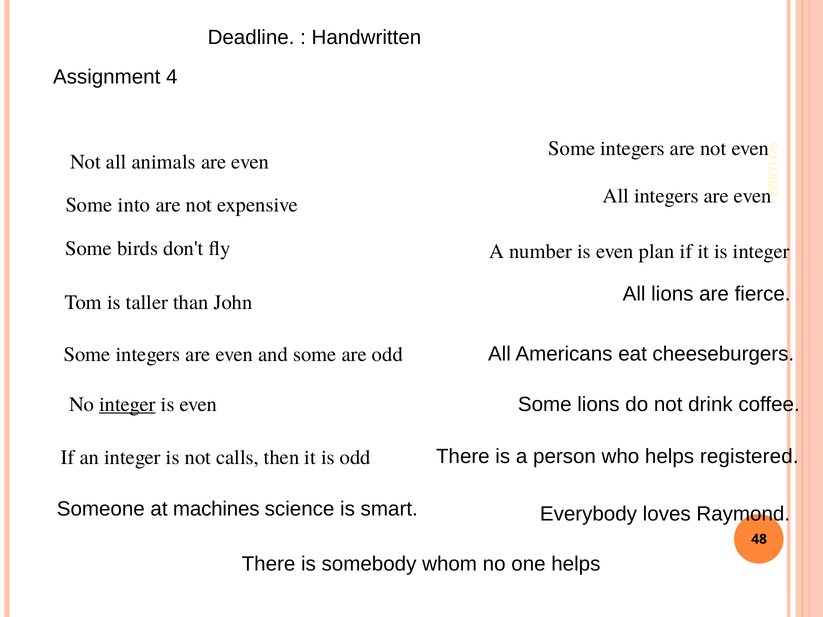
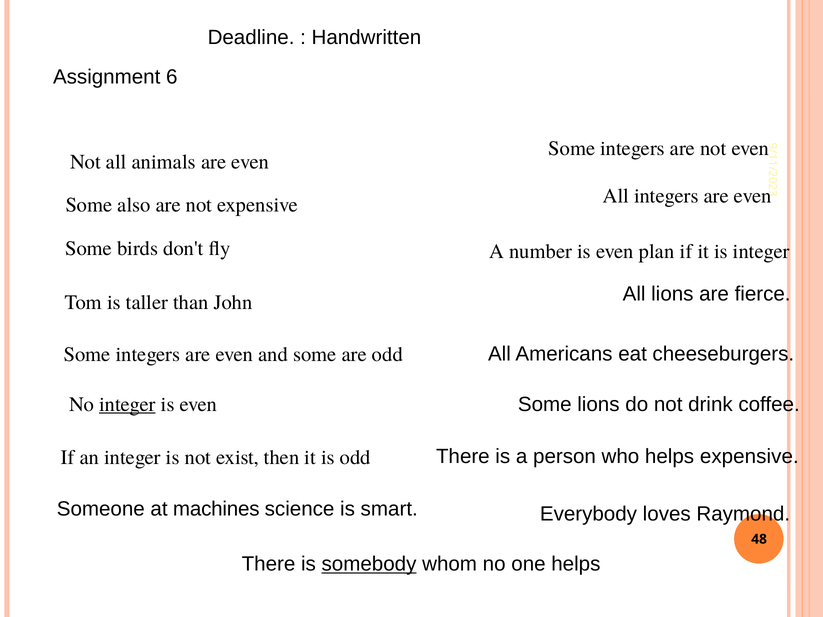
4: 4 -> 6
into: into -> also
helps registered: registered -> expensive
calls: calls -> exist
somebody underline: none -> present
